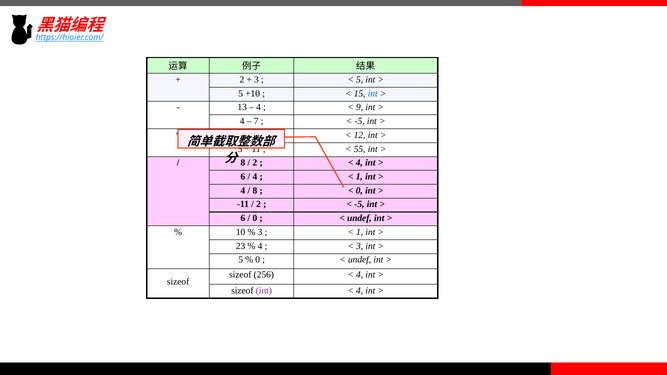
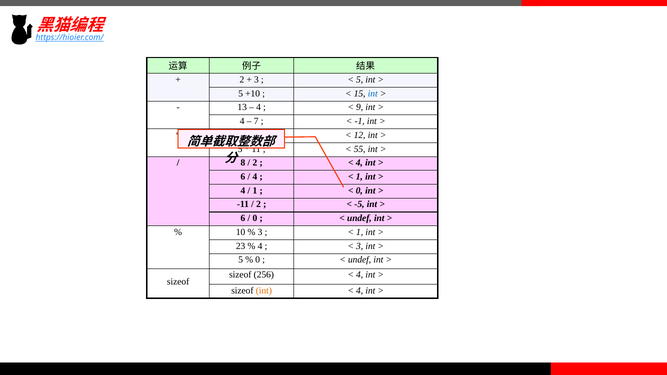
-5 at (360, 121): -5 -> -1
8 at (255, 191): 8 -> 1
int at (264, 291) colour: purple -> orange
